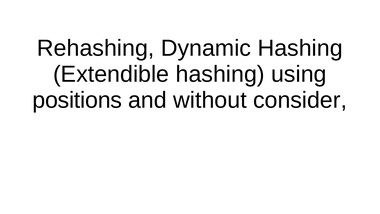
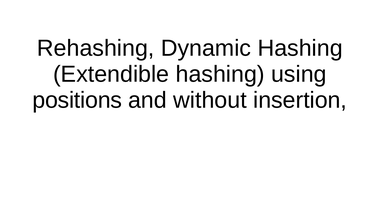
consider: consider -> insertion
